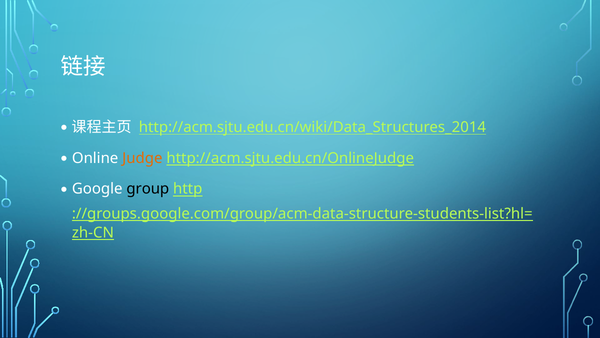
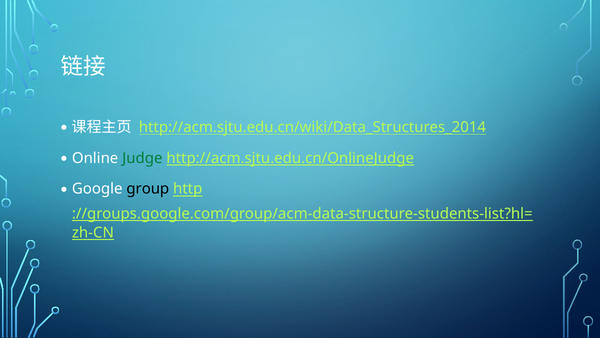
Judge colour: orange -> green
